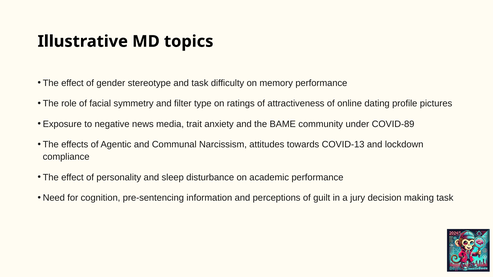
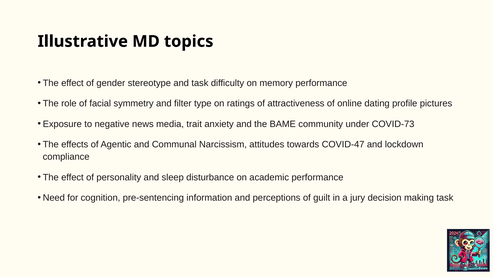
COVID-89: COVID-89 -> COVID-73
COVID-13: COVID-13 -> COVID-47
